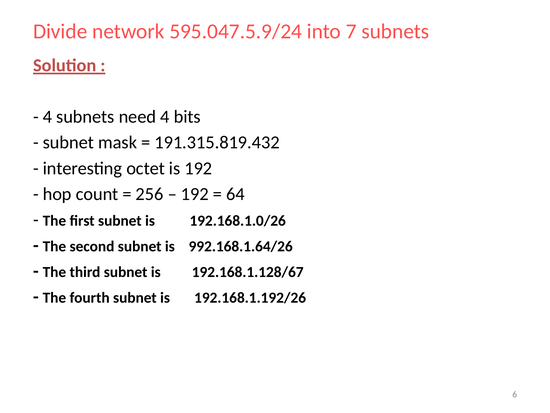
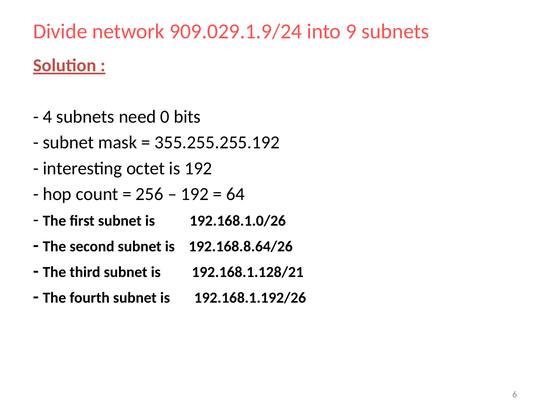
595.047.5.9/24: 595.047.5.9/24 -> 909.029.1.9/24
7: 7 -> 9
need 4: 4 -> 0
191.315.819.432: 191.315.819.432 -> 355.255.255.192
992.168.1.64/26: 992.168.1.64/26 -> 192.168.8.64/26
192.168.1.128/67: 192.168.1.128/67 -> 192.168.1.128/21
